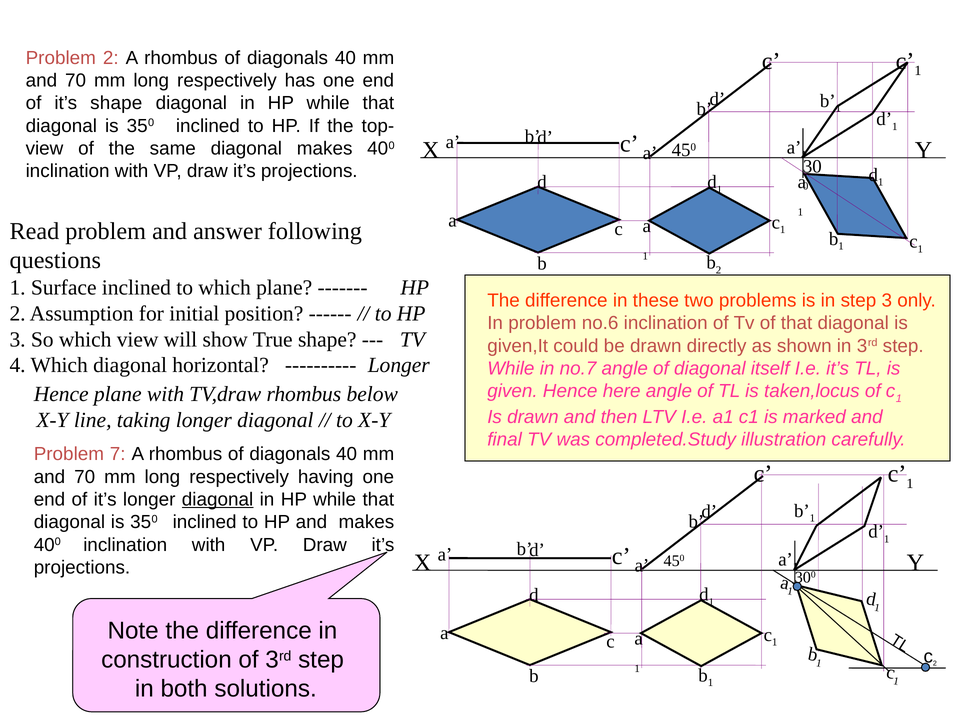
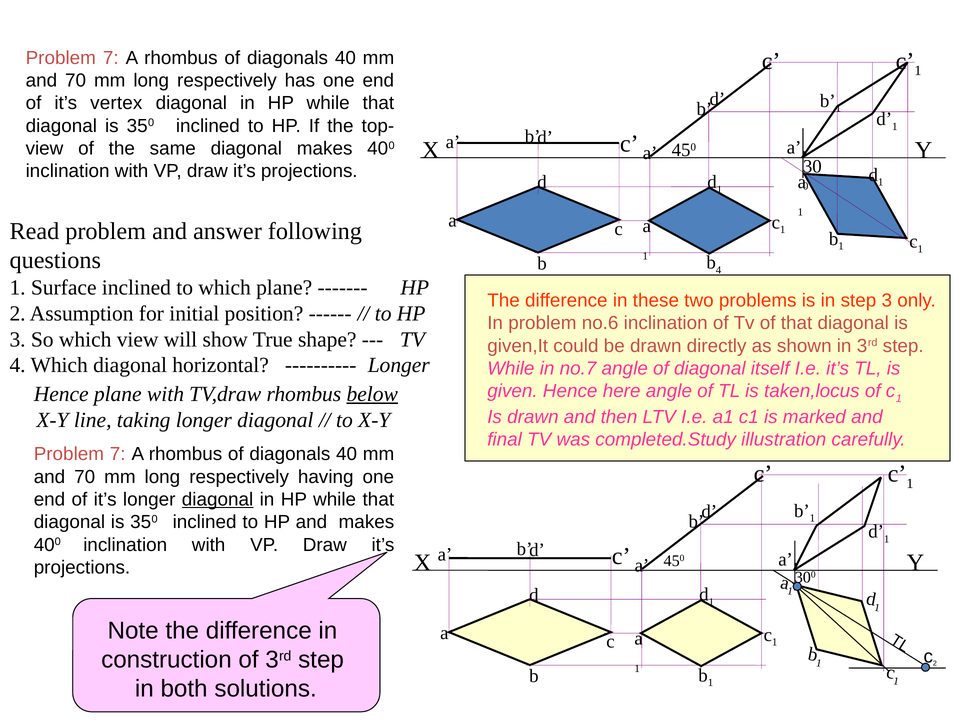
2 at (111, 58): 2 -> 7
it’s shape: shape -> vertex
b 2: 2 -> 4
below underline: none -> present
